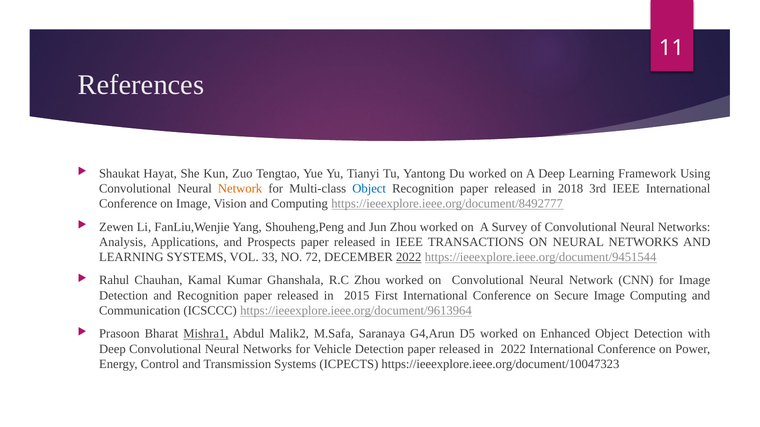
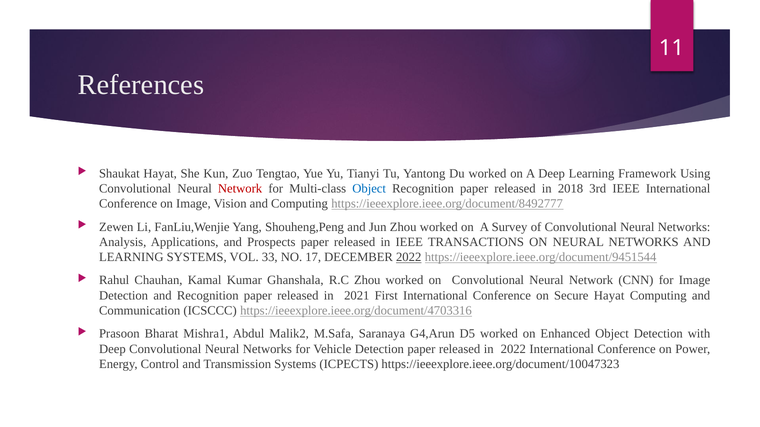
Network at (240, 189) colour: orange -> red
72: 72 -> 17
2015: 2015 -> 2021
Secure Image: Image -> Hayat
https://ieeexplore.ieee.org/document/9613964: https://ieeexplore.ieee.org/document/9613964 -> https://ieeexplore.ieee.org/document/4703316
Mishra1 underline: present -> none
